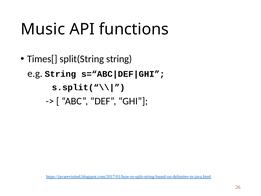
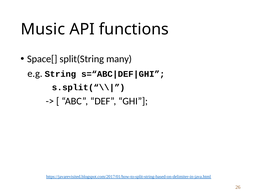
Times[: Times[ -> Space[
split(String string: string -> many
